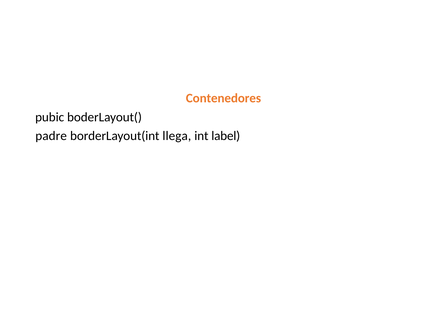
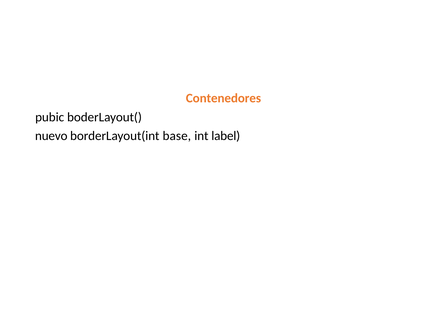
padre: padre -> nuevo
llega: llega -> base
